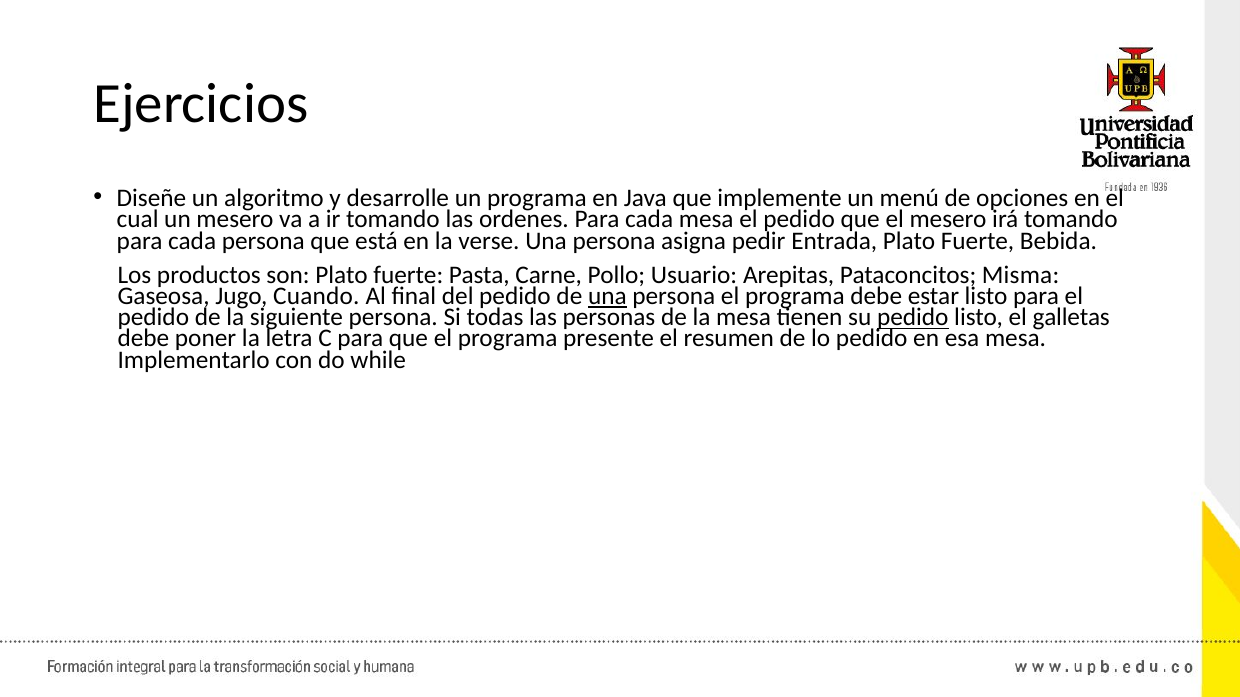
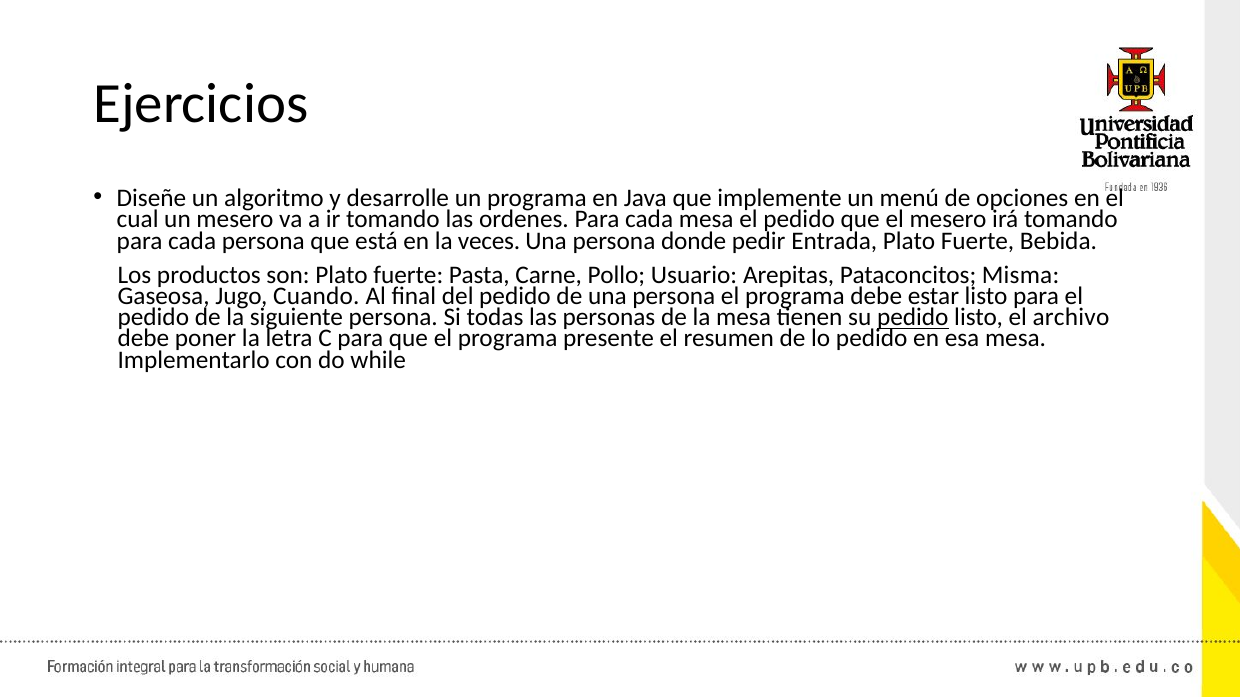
verse: verse -> veces
asigna: asigna -> donde
una at (607, 296) underline: present -> none
galletas: galletas -> archivo
